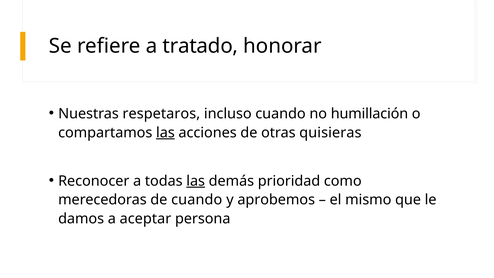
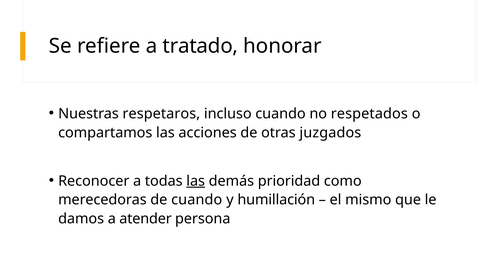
humillación: humillación -> respetados
las at (165, 133) underline: present -> none
quisieras: quisieras -> juzgados
aprobemos: aprobemos -> humillación
aceptar: aceptar -> atender
